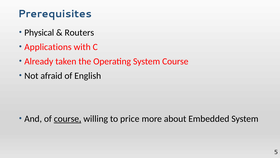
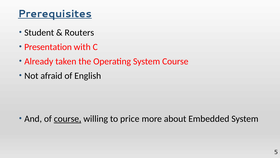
Prerequisites underline: none -> present
Physical: Physical -> Student
Applications: Applications -> Presentation
